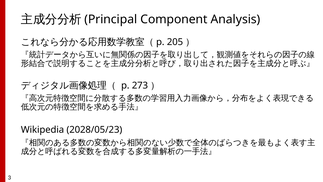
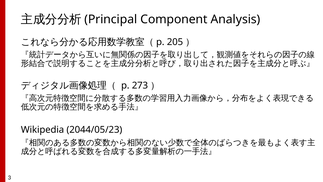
2028/05/23: 2028/05/23 -> 2044/05/23
